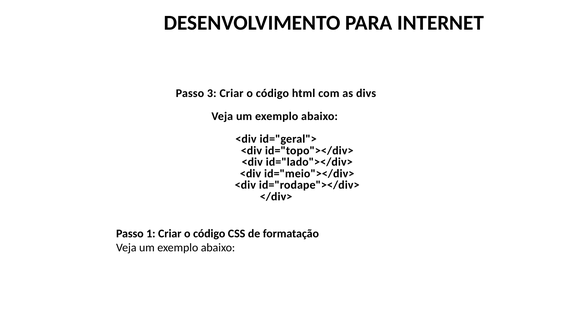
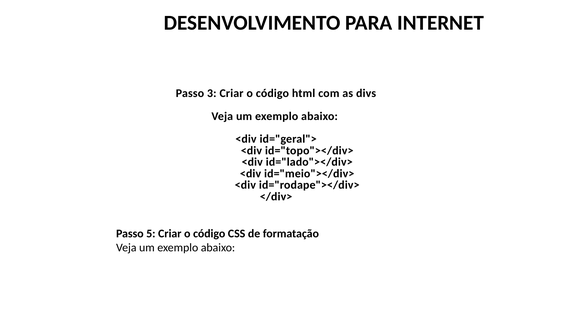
1: 1 -> 5
